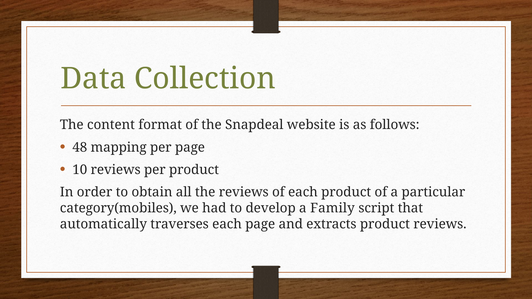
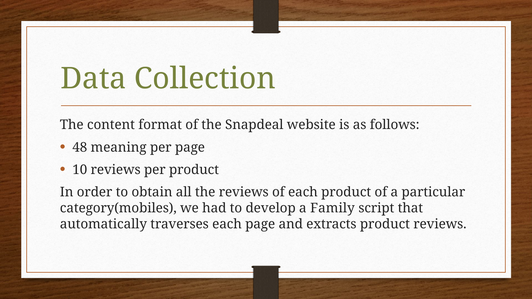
mapping: mapping -> meaning
